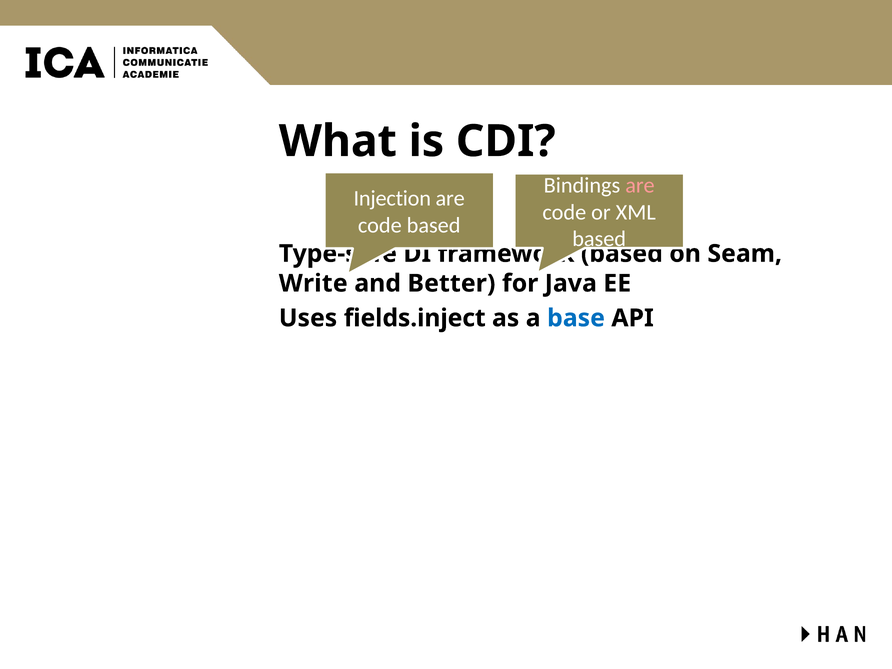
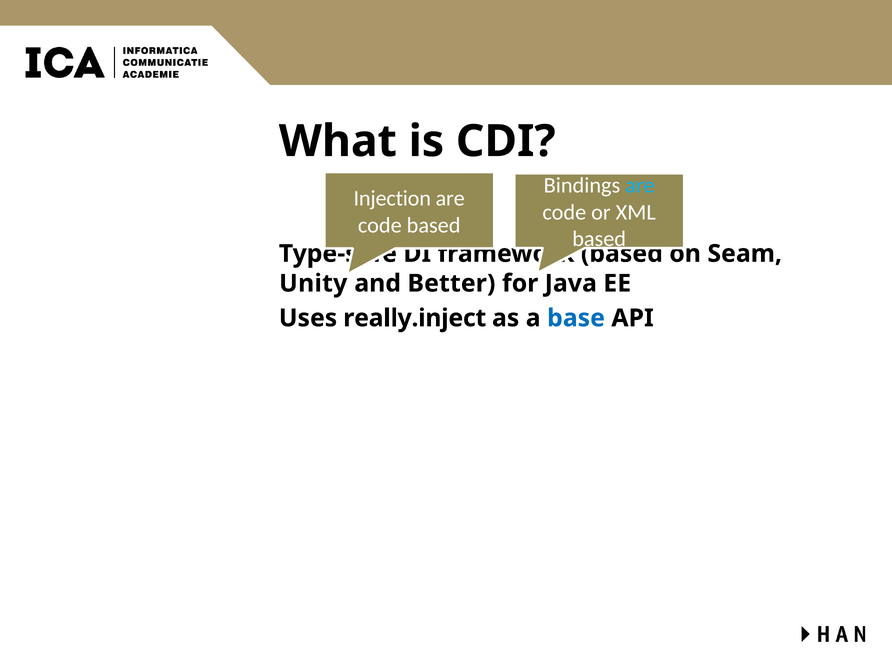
are at (640, 185) colour: pink -> light blue
Write: Write -> Unity
fields.inject: fields.inject -> really.inject
